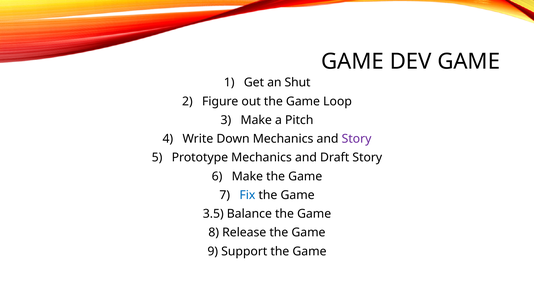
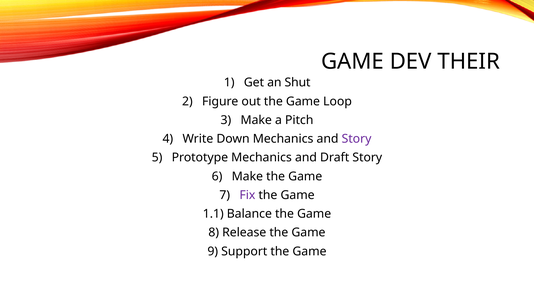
DEV GAME: GAME -> THEIR
Fix colour: blue -> purple
3.5: 3.5 -> 1.1
